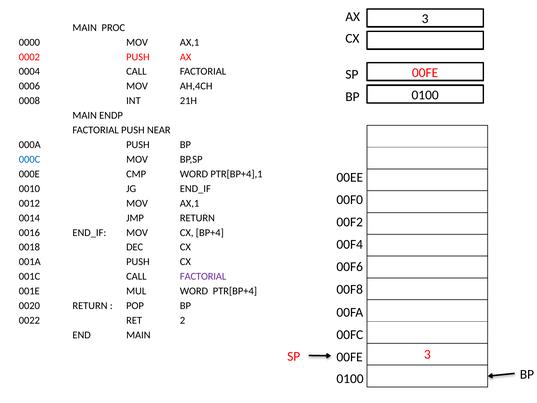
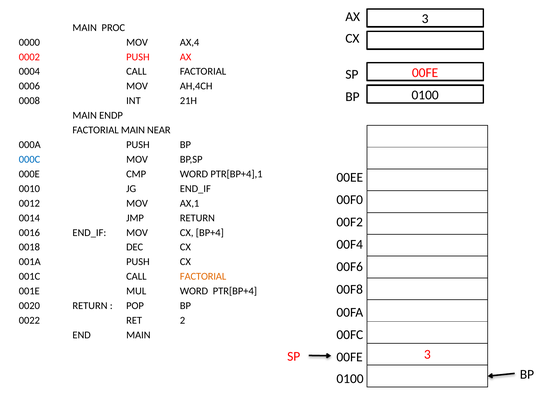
0000 MOV AX,1: AX,1 -> AX,4
FACTORIAL PUSH: PUSH -> MAIN
FACTORIAL at (203, 276) colour: purple -> orange
